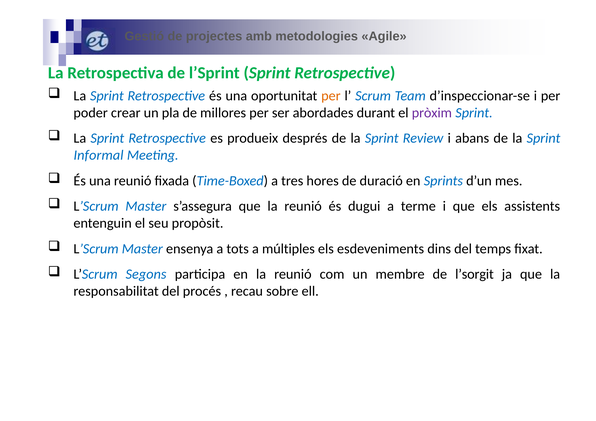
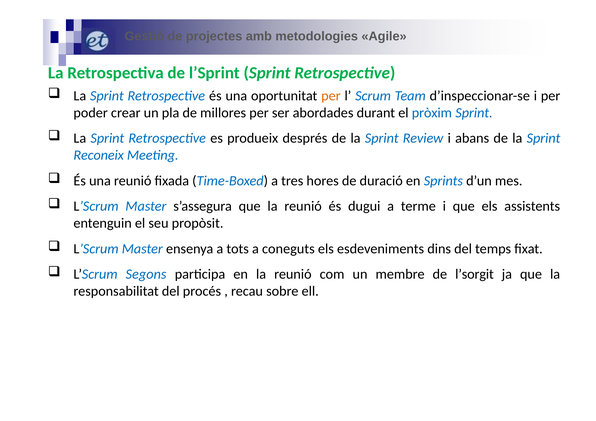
pròxim colour: purple -> blue
Informal: Informal -> Reconeix
múltiples: múltiples -> coneguts
